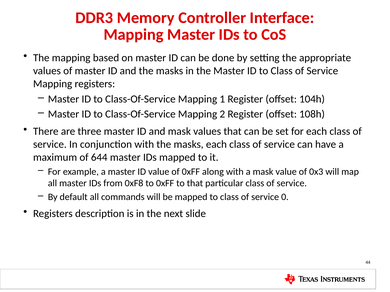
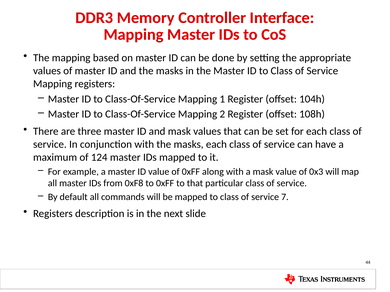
644: 644 -> 124
0: 0 -> 7
